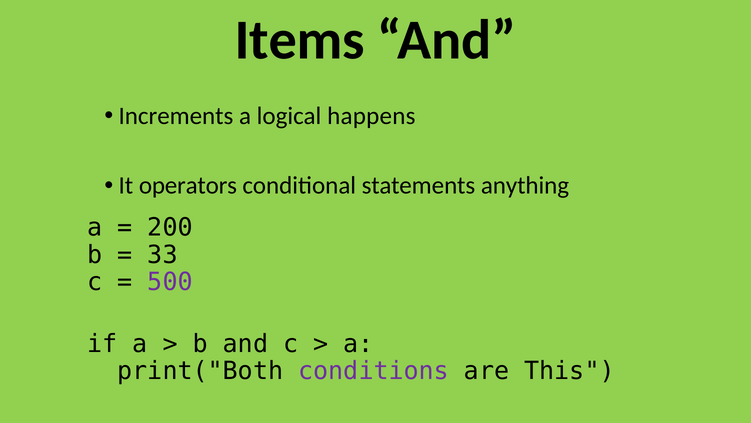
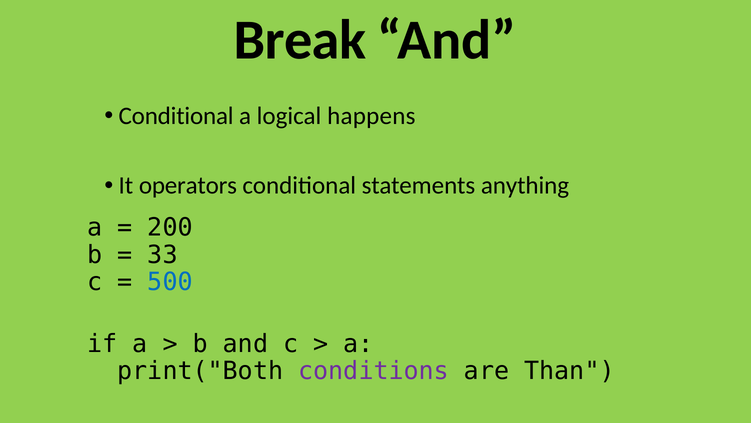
Items: Items -> Break
Increments at (176, 116): Increments -> Conditional
500 colour: purple -> blue
This: This -> Than
